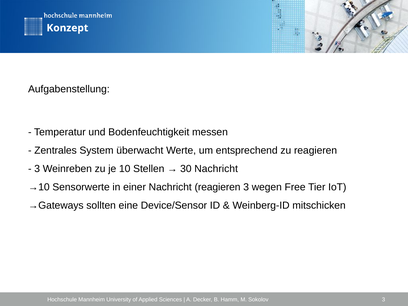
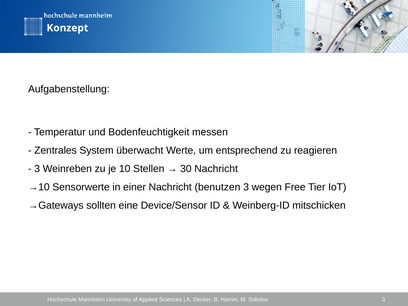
Nachricht reagieren: reagieren -> benutzen
